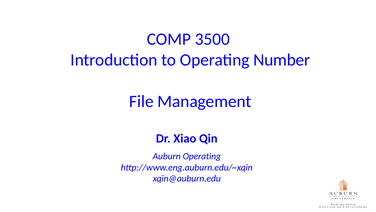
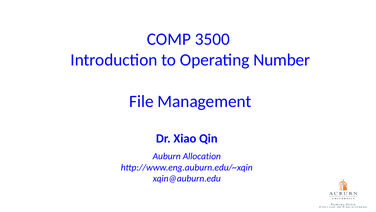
Auburn Operating: Operating -> Allocation
